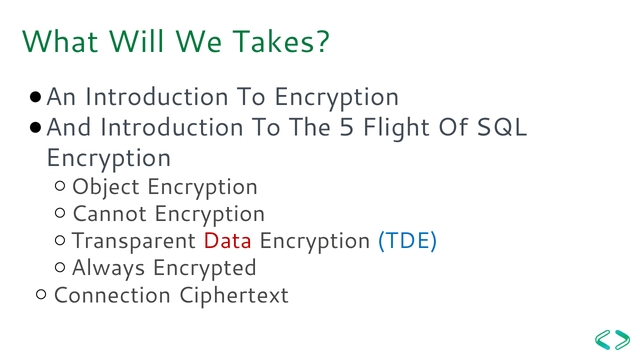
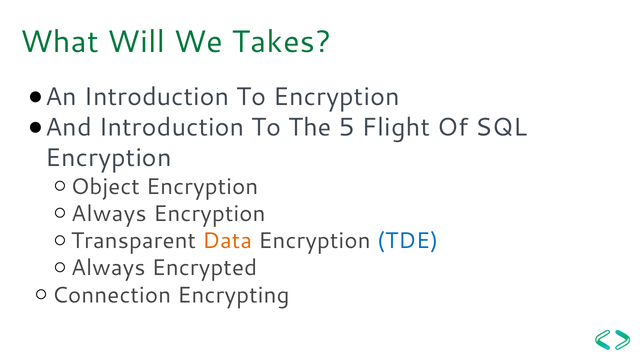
Cannot at (109, 214): Cannot -> Always
Data colour: red -> orange
Ciphertext: Ciphertext -> Encrypting
